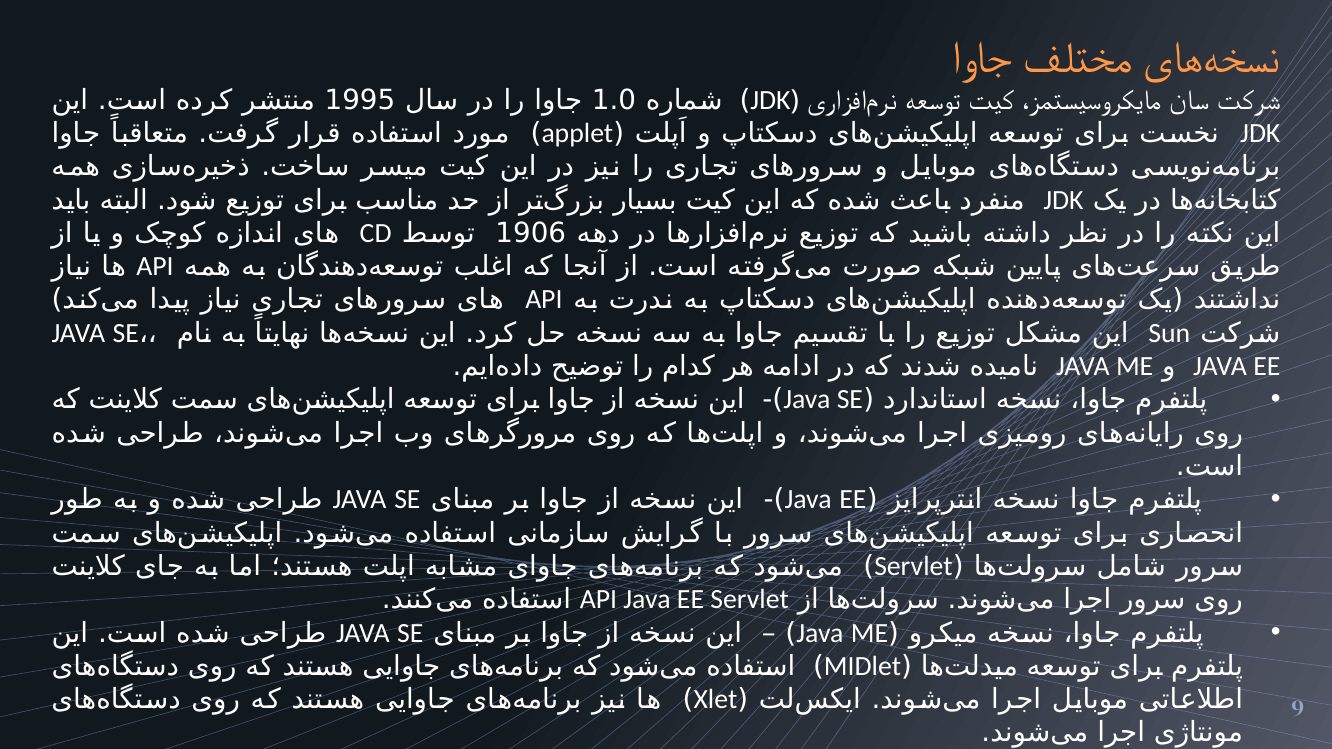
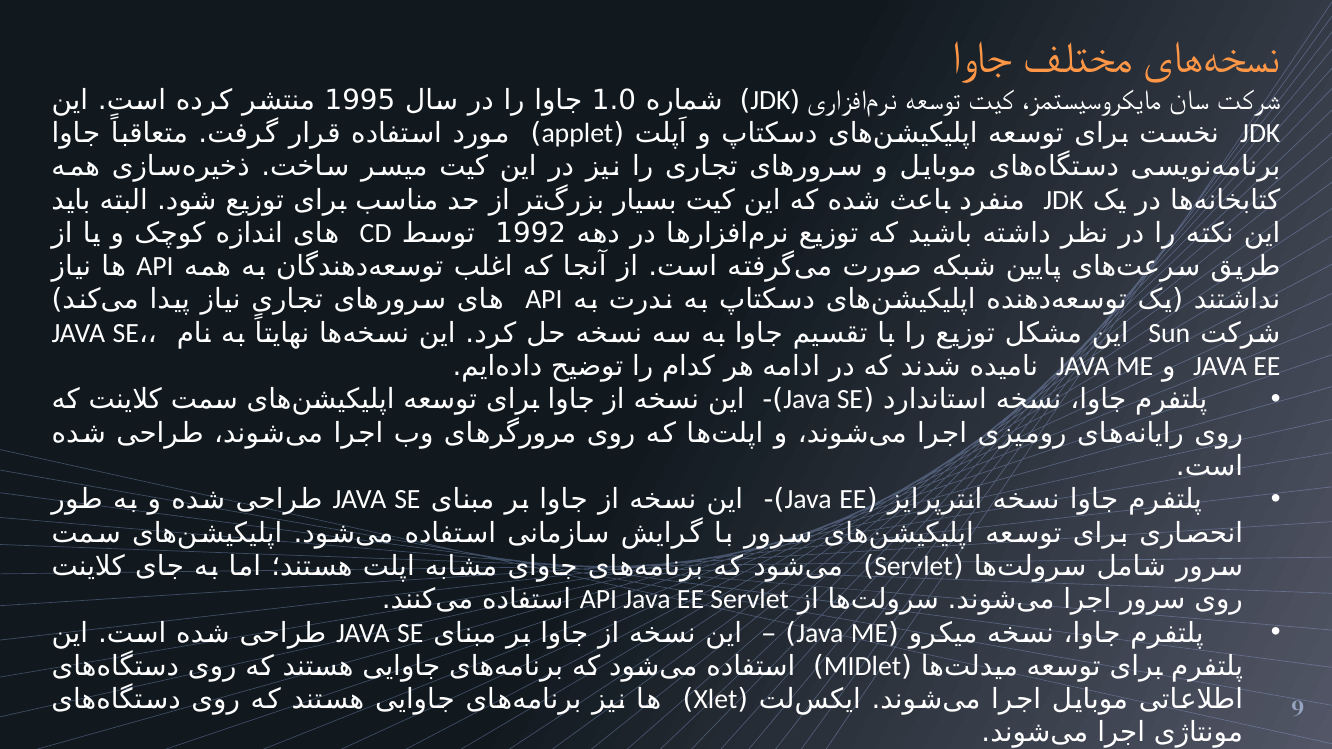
1906: 1906 -> 1992
